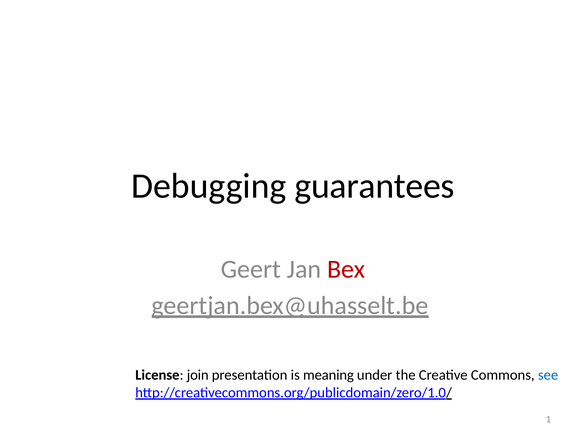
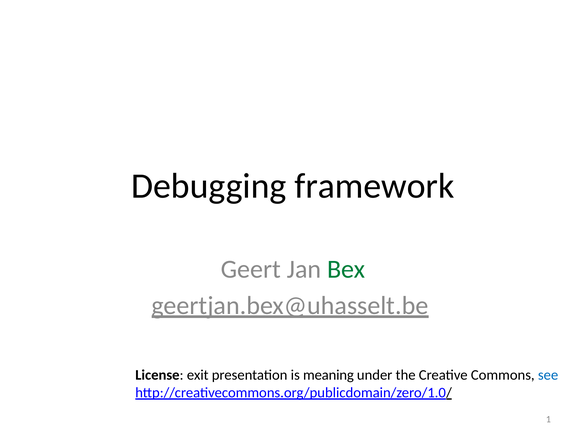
guarantees: guarantees -> framework
Bex colour: red -> green
join: join -> exit
